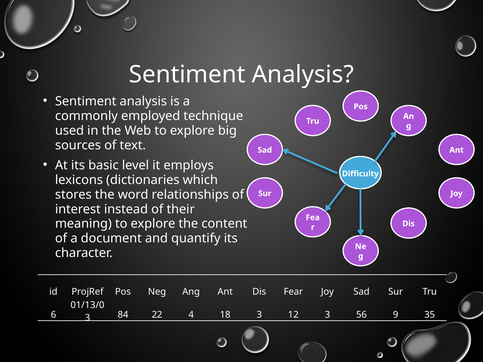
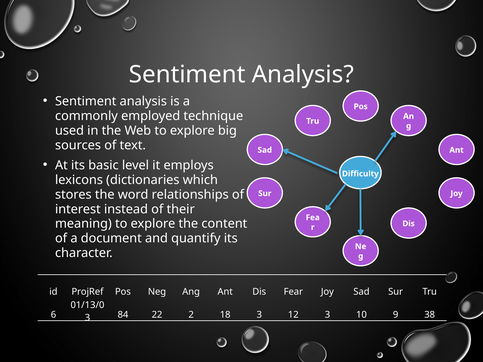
4: 4 -> 2
56: 56 -> 10
35: 35 -> 38
